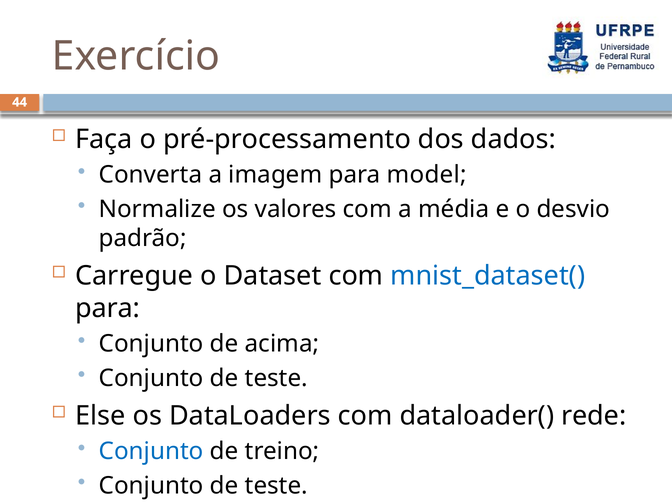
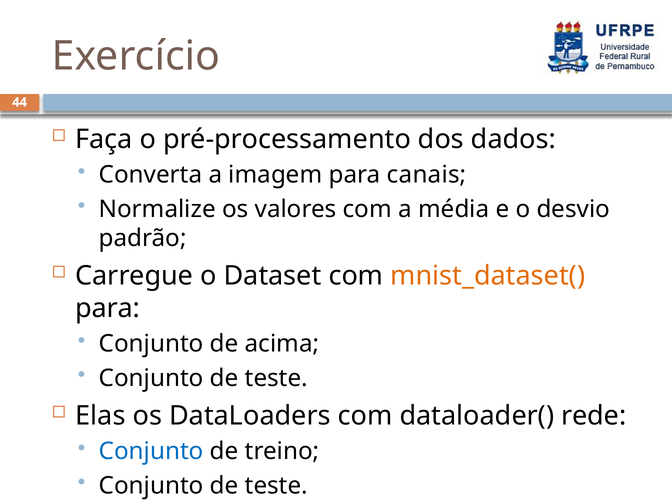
model: model -> canais
mnist_dataset( colour: blue -> orange
Else: Else -> Elas
